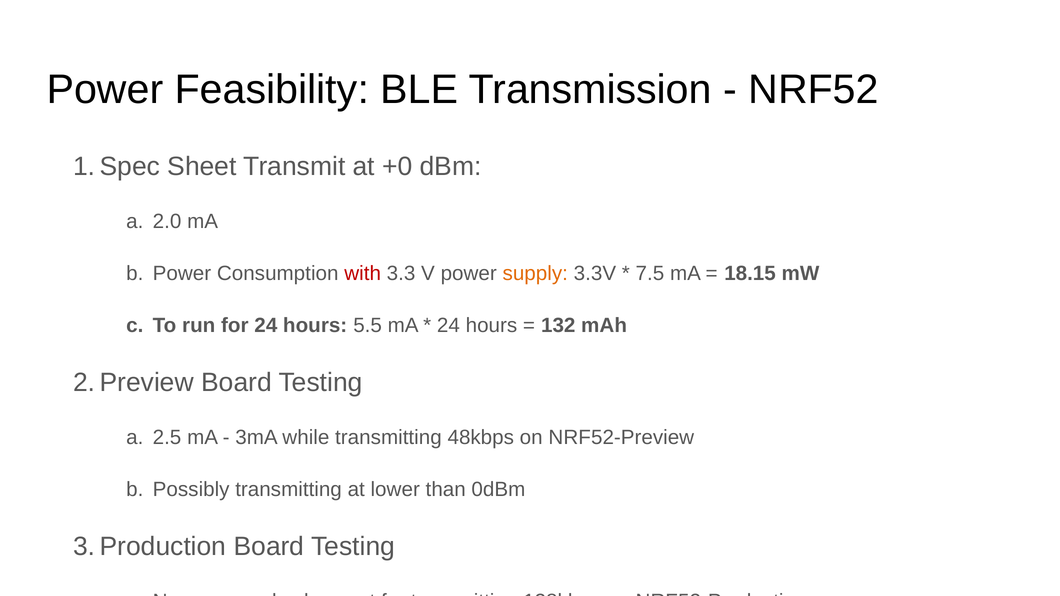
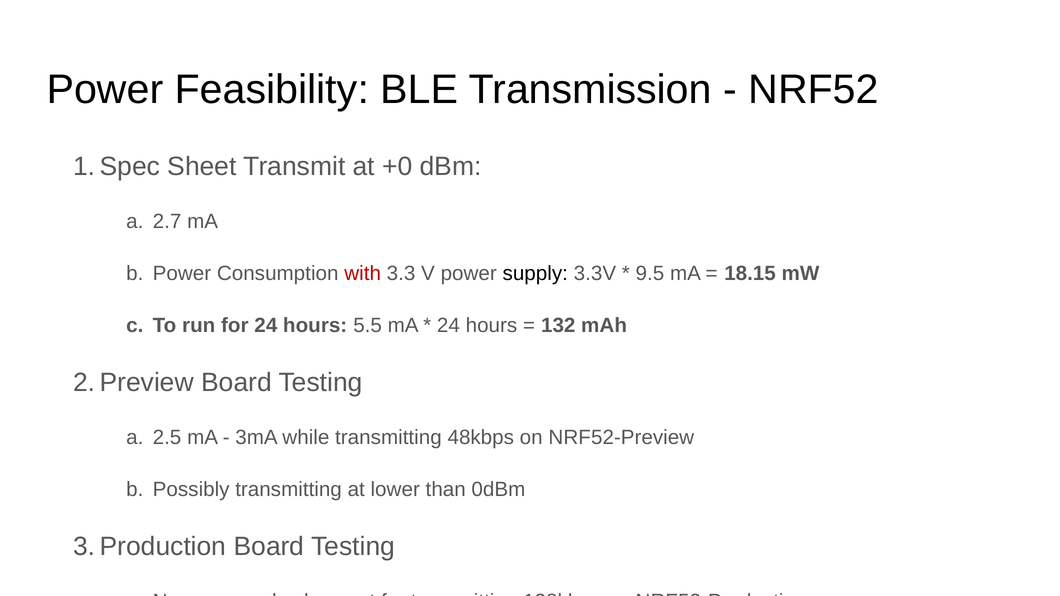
2.0: 2.0 -> 2.7
supply colour: orange -> black
7.5: 7.5 -> 9.5
